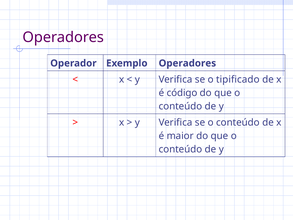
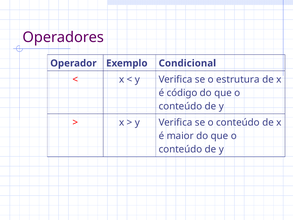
Exemplo Operadores: Operadores -> Condicional
tipificado: tipificado -> estrutura
